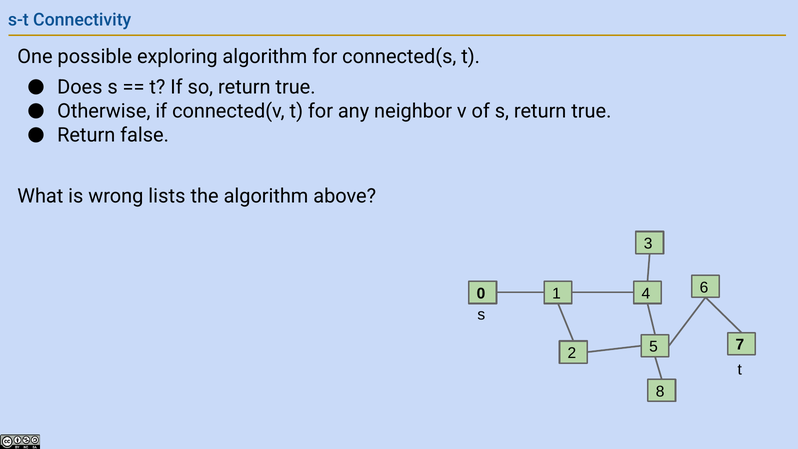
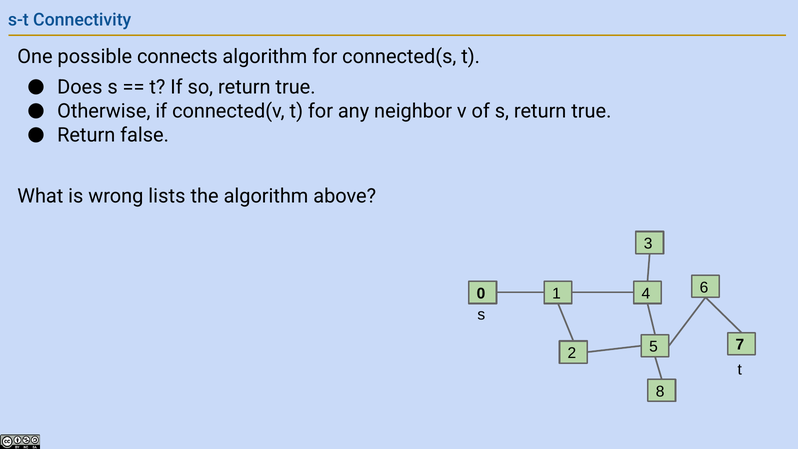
exploring: exploring -> connects
